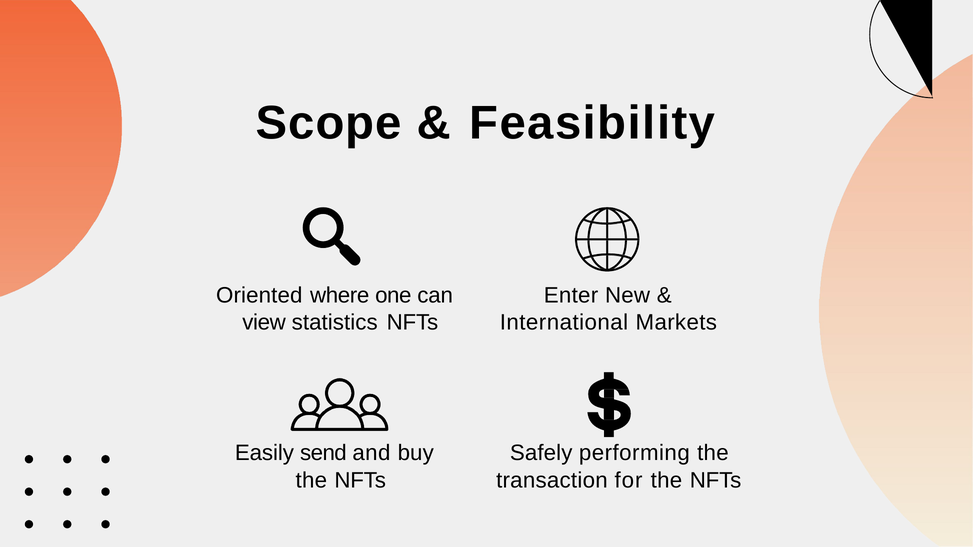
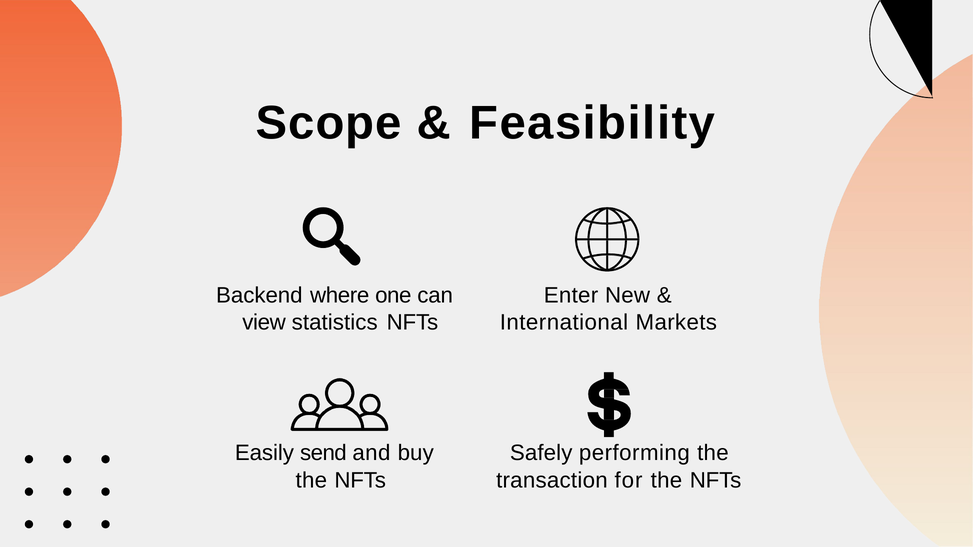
Oriented: Oriented -> Backend
